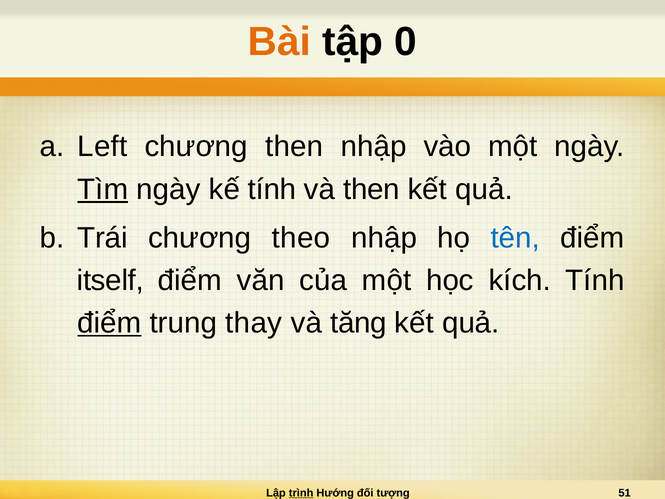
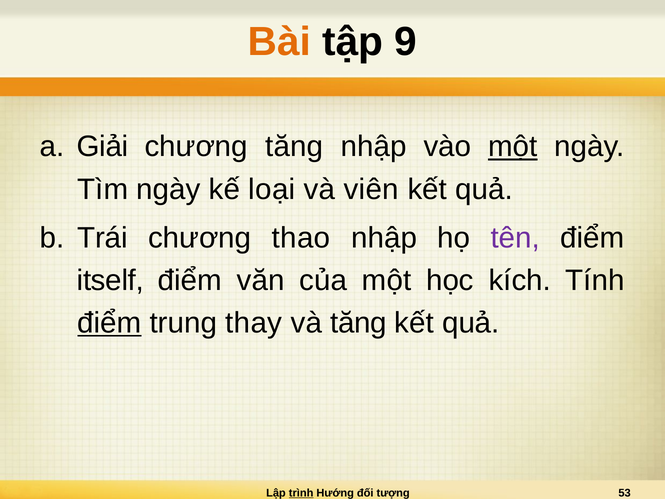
0: 0 -> 9
Left: Left -> Giải
chương then: then -> tăng
một at (513, 147) underline: none -> present
Tìm underline: present -> none
kế tính: tính -> loại
và then: then -> viên
theo: theo -> thao
tên colour: blue -> purple
51: 51 -> 53
